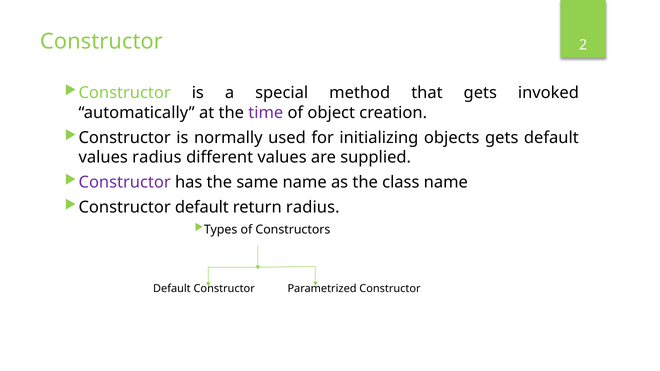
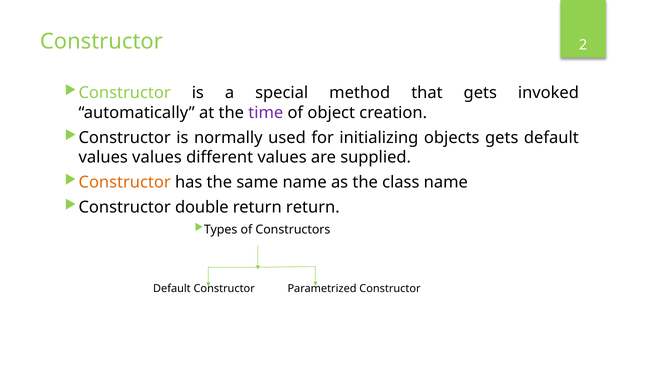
values radius: radius -> values
Constructor at (125, 182) colour: purple -> orange
Constructor default: default -> double
return radius: radius -> return
